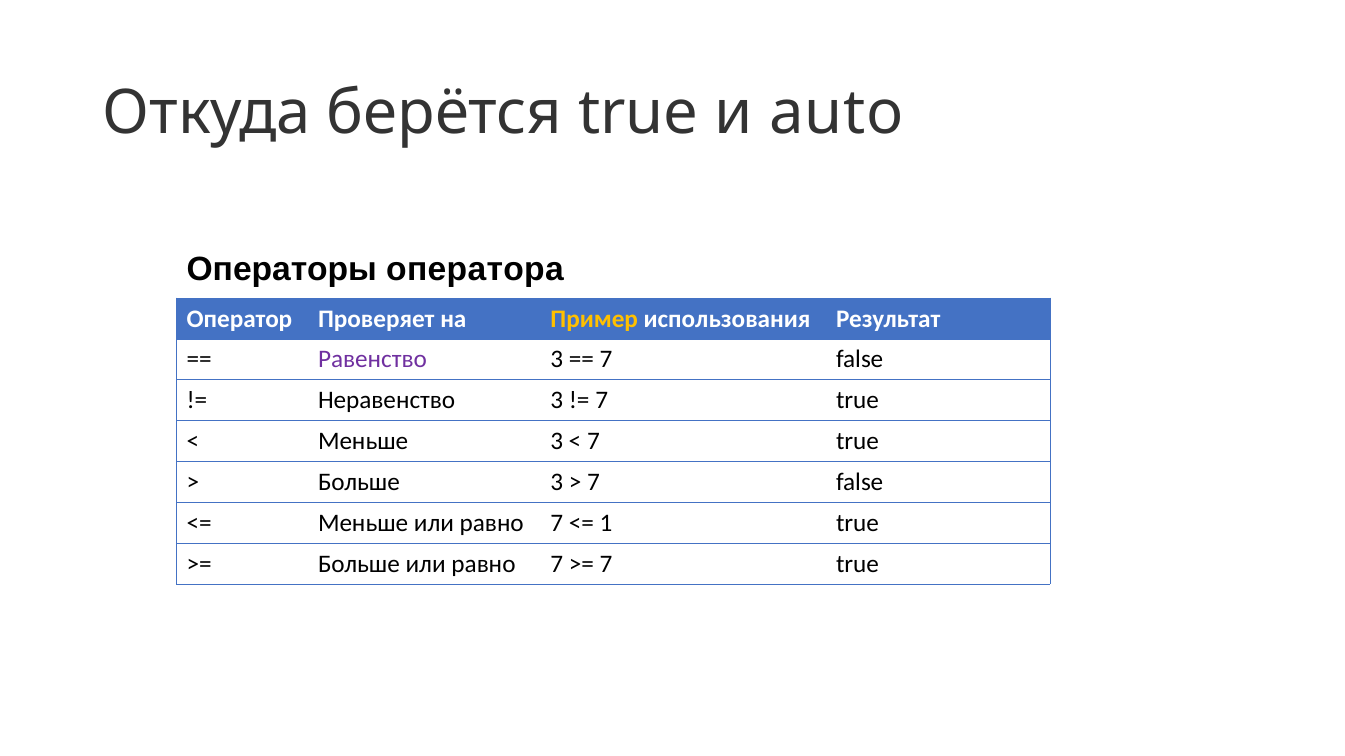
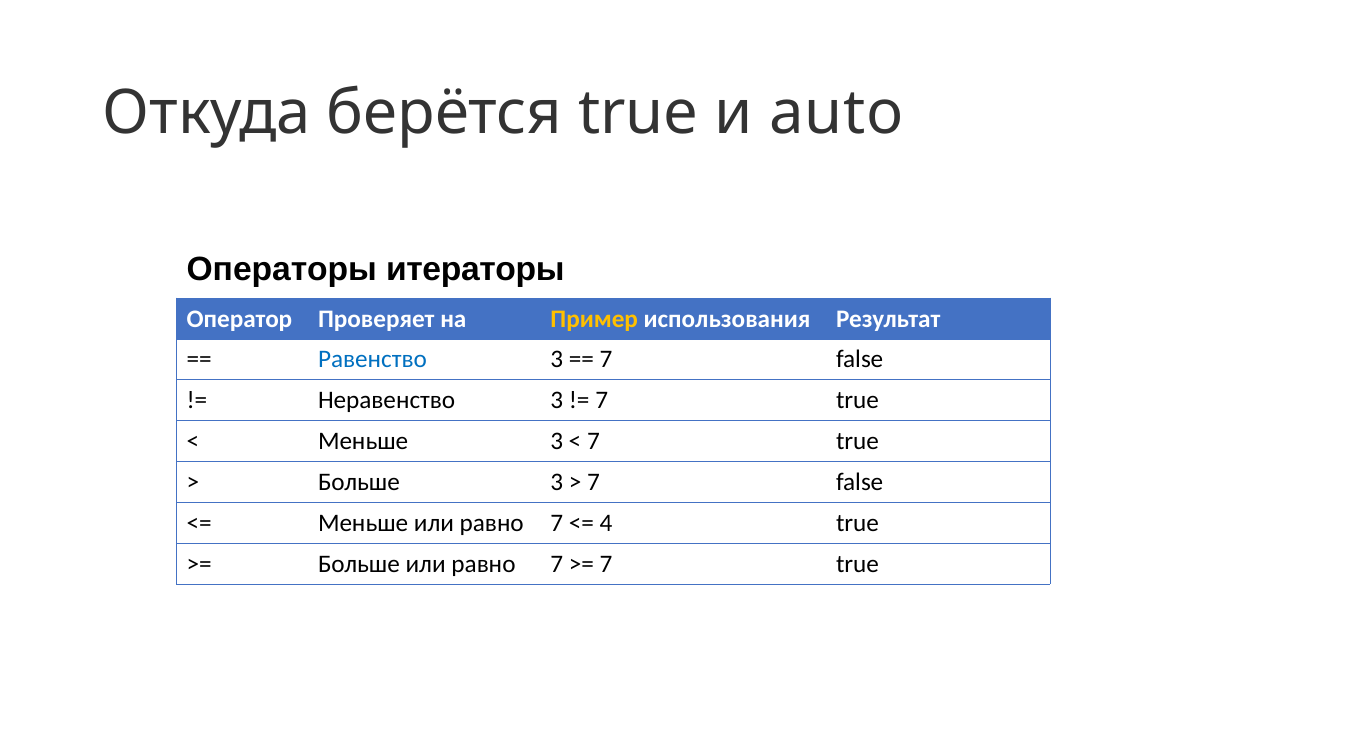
оператора: оператора -> итераторы
Равенство colour: purple -> blue
1: 1 -> 4
